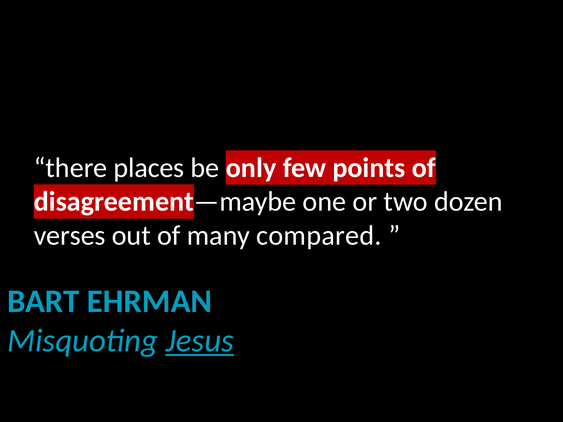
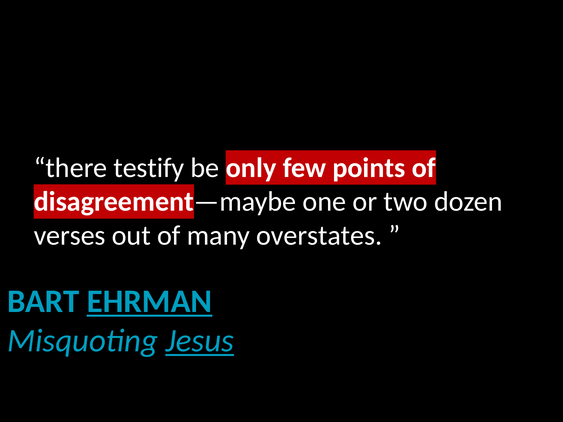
places: places -> testify
compared: compared -> overstates
EHRMAN underline: none -> present
